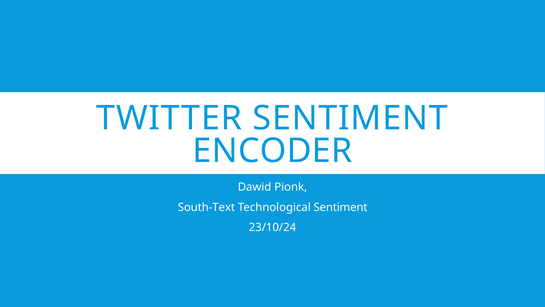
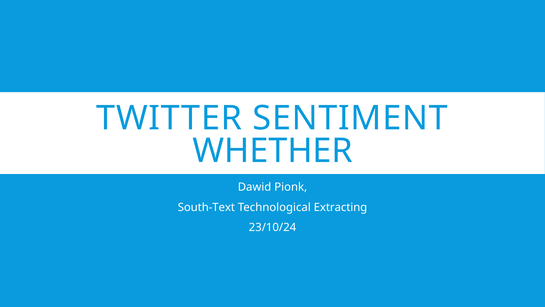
ENCODER: ENCODER -> WHETHER
Technological Sentiment: Sentiment -> Extracting
